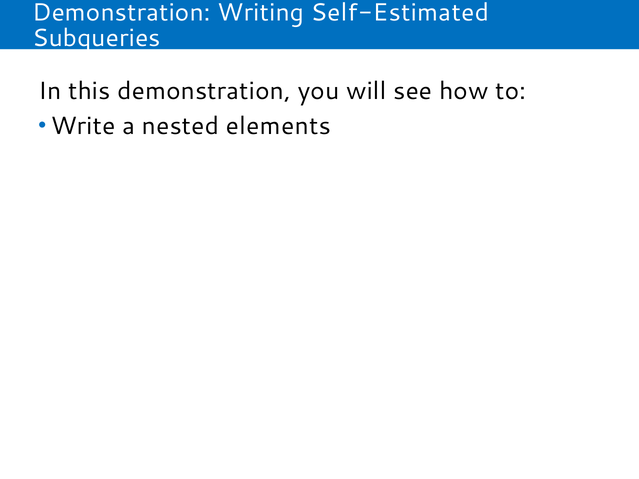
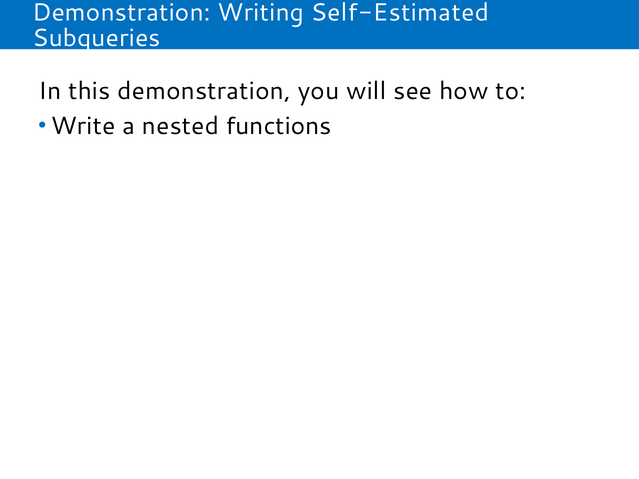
elements: elements -> functions
